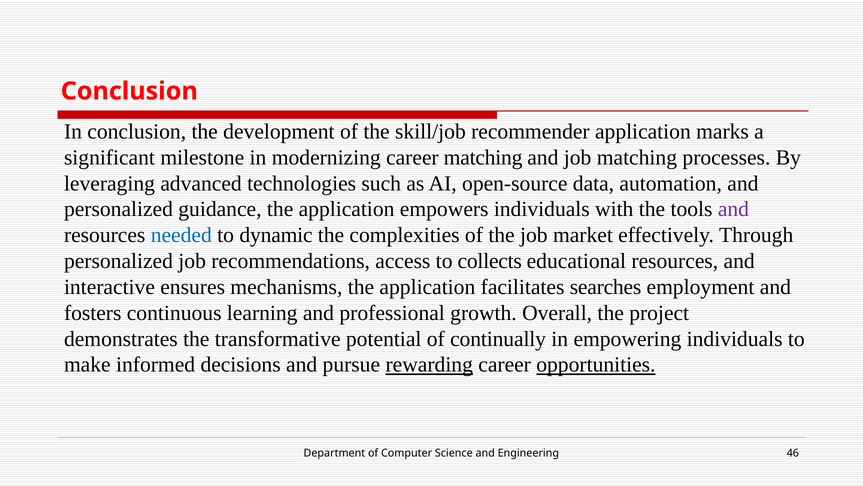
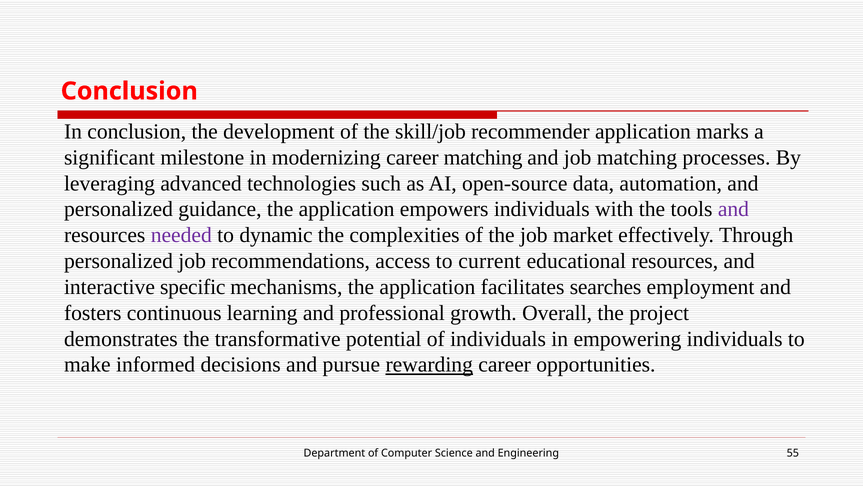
needed colour: blue -> purple
collects: collects -> current
ensures: ensures -> specific
of continually: continually -> individuals
opportunities underline: present -> none
46: 46 -> 55
